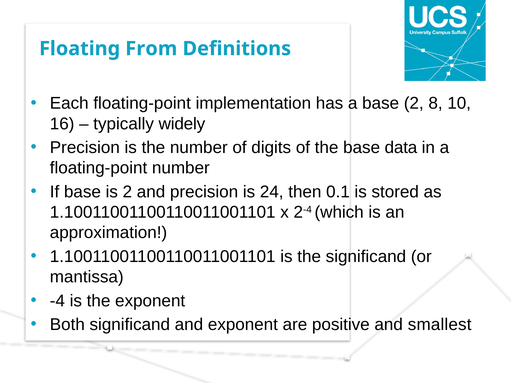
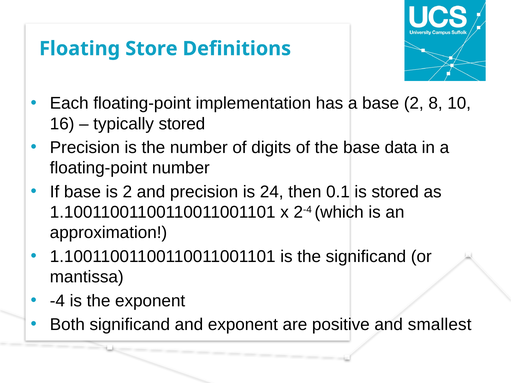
From: From -> Store
typically widely: widely -> stored
